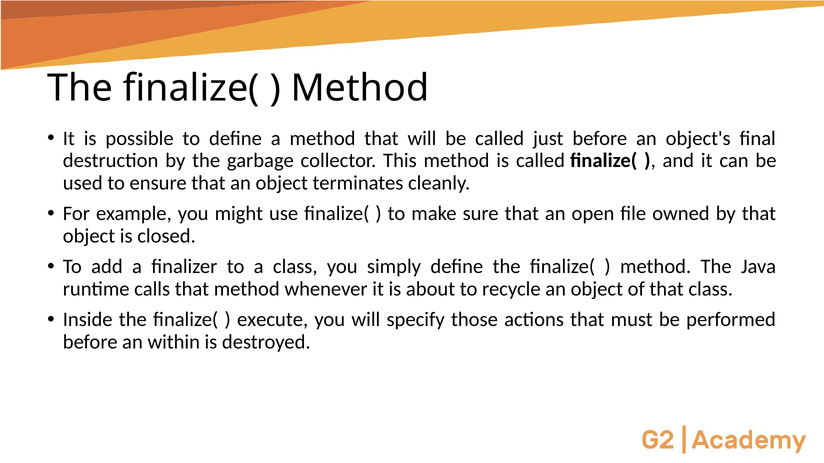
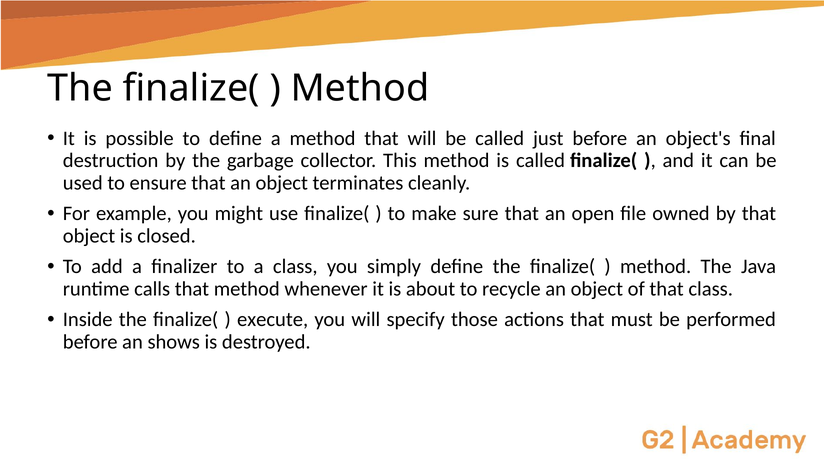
within: within -> shows
